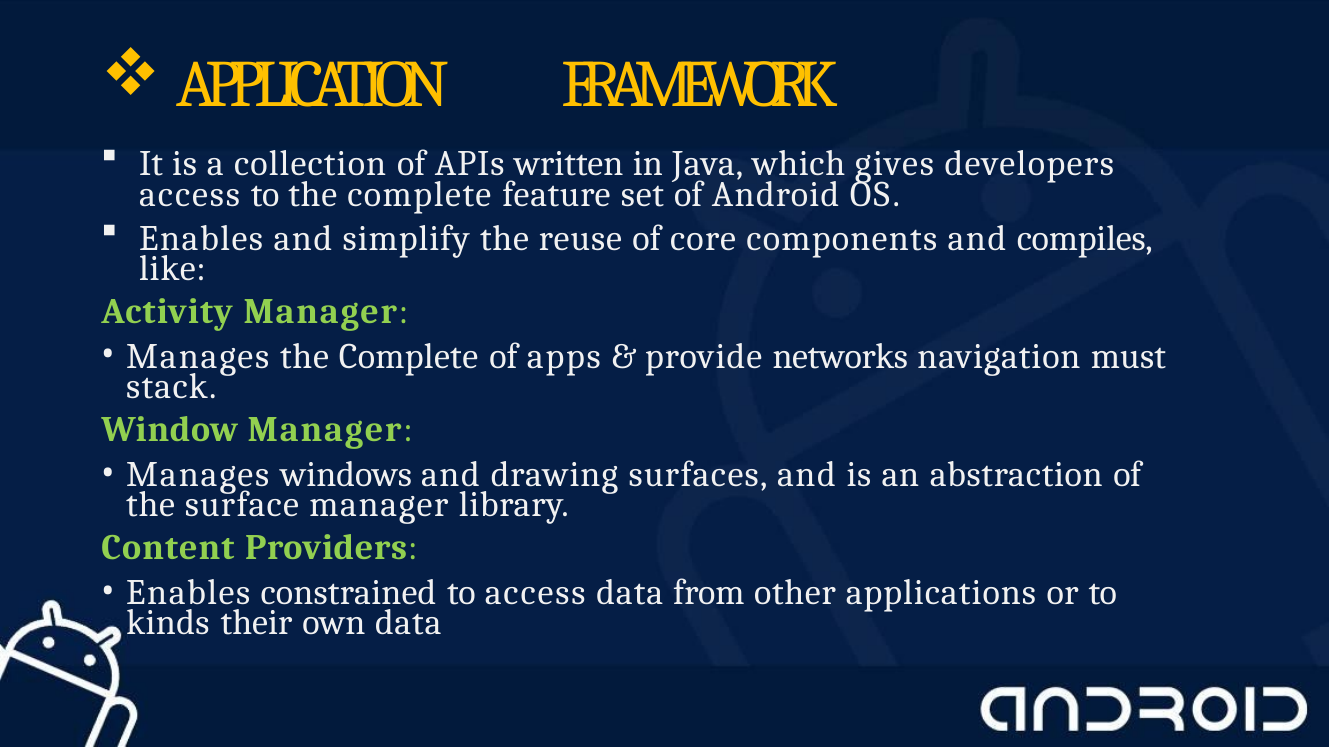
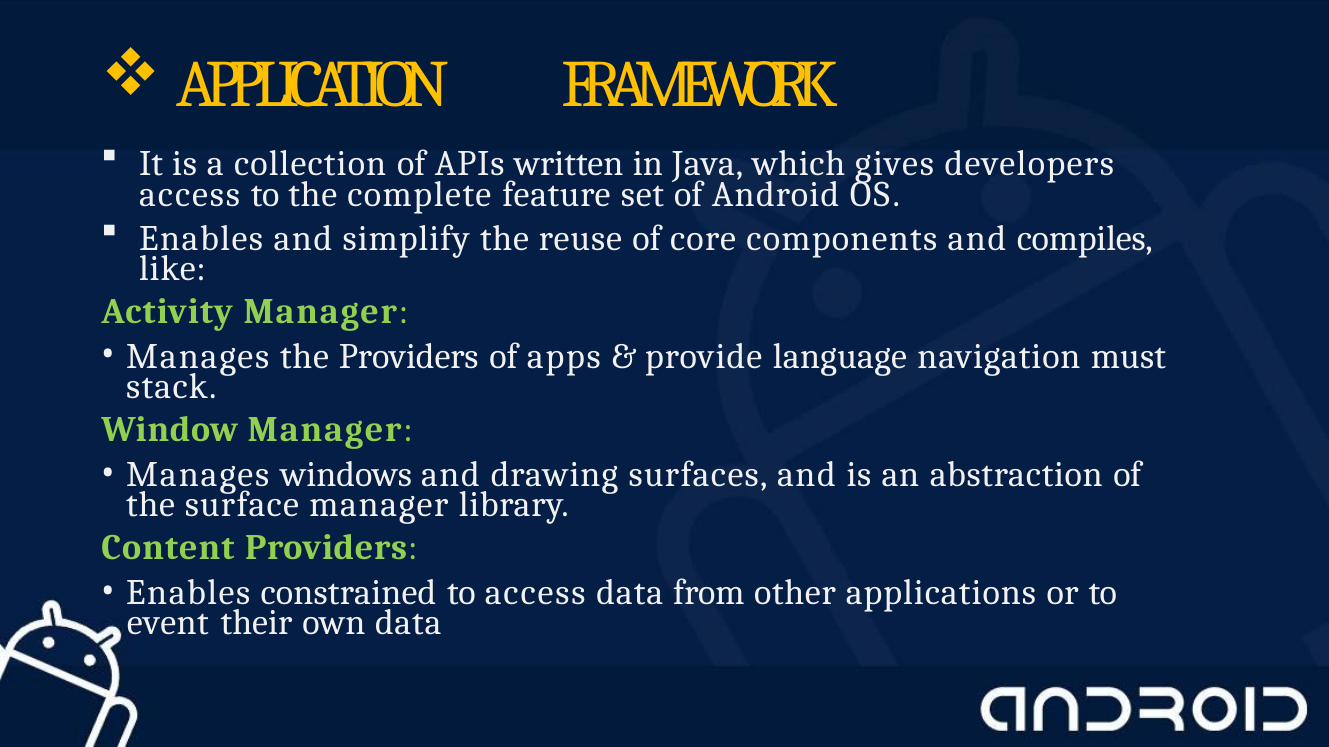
Manages the Complete: Complete -> Providers
networks: networks -> language
kinds: kinds -> event
